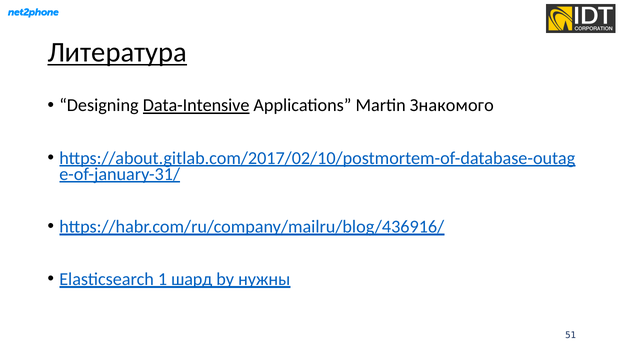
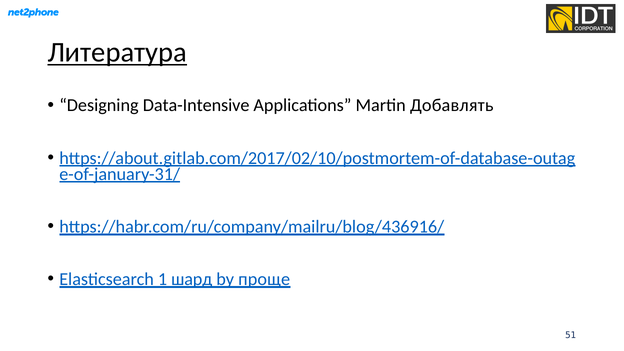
Data-Intensive underline: present -> none
Знакомого: Знакомого -> Добавлять
нужны: нужны -> проще
